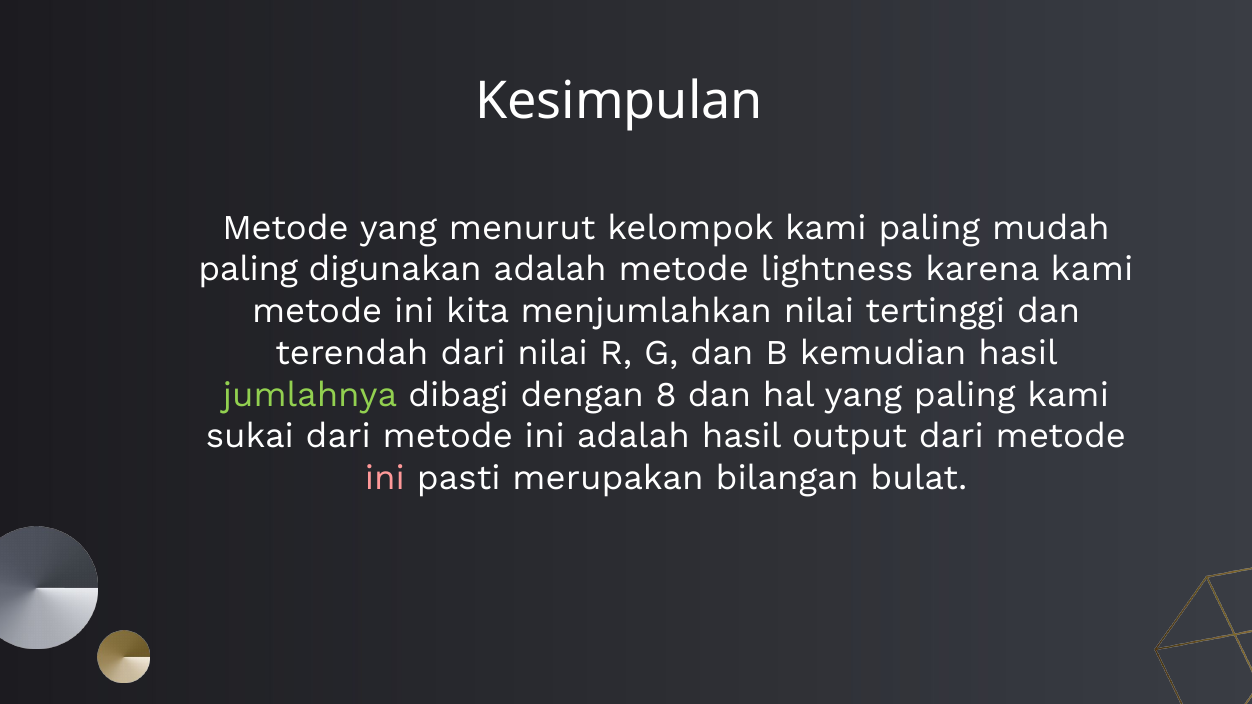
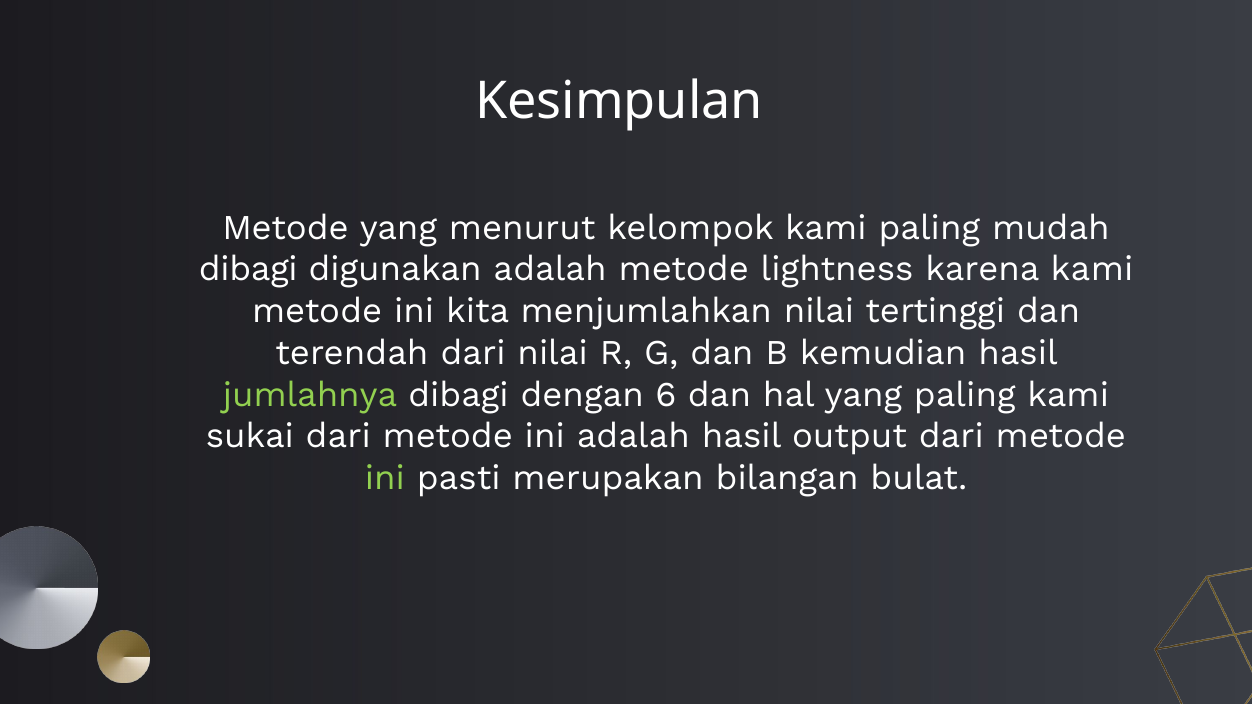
paling at (248, 270): paling -> dibagi
8: 8 -> 6
ini at (385, 478) colour: pink -> light green
